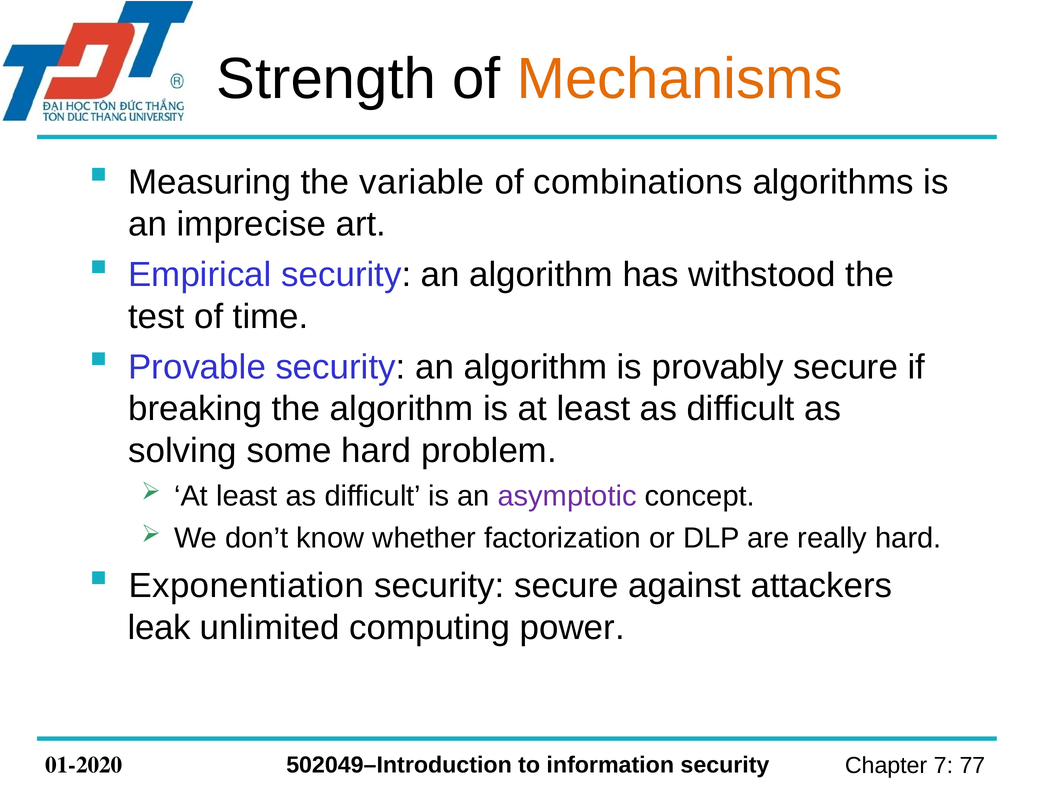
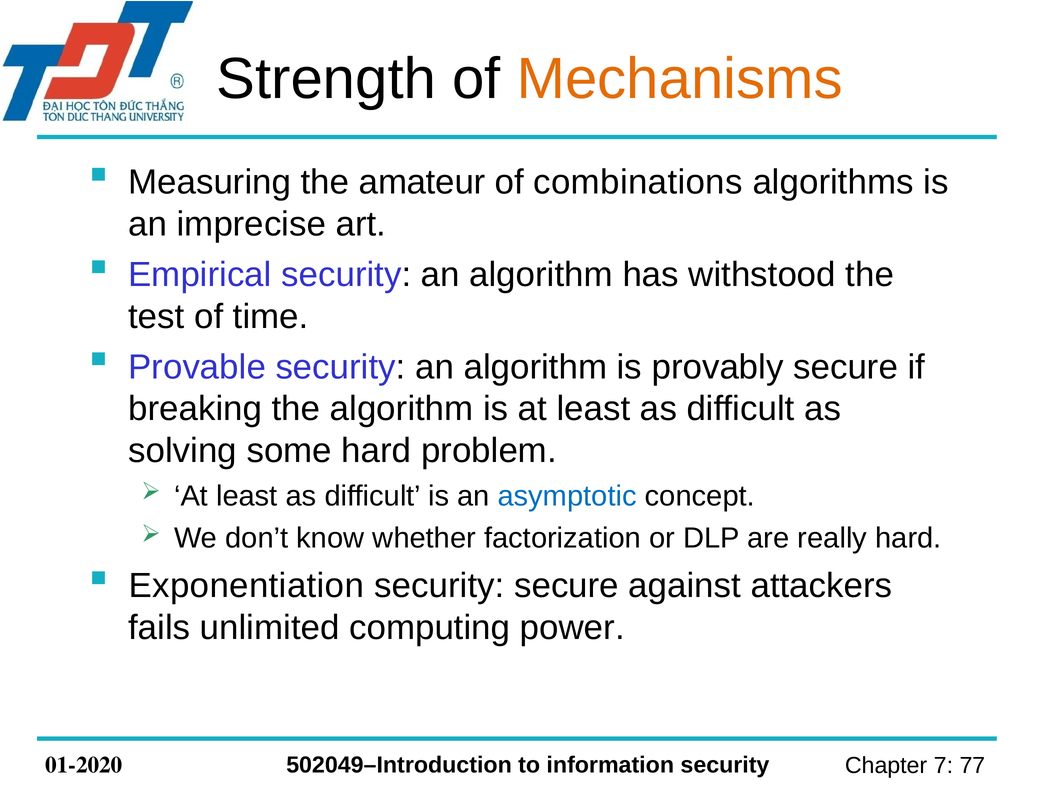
variable: variable -> amateur
asymptotic colour: purple -> blue
leak: leak -> fails
